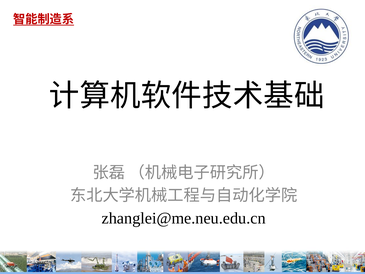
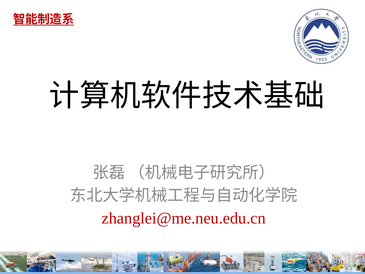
zhanglei@me.neu.edu.cn colour: black -> red
